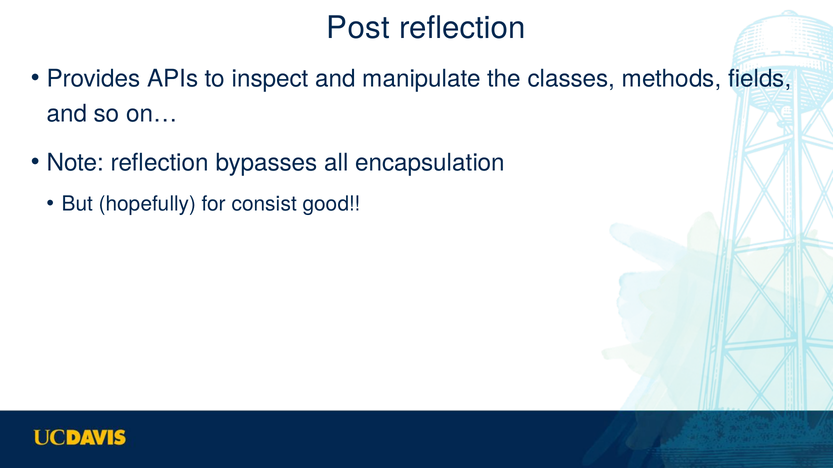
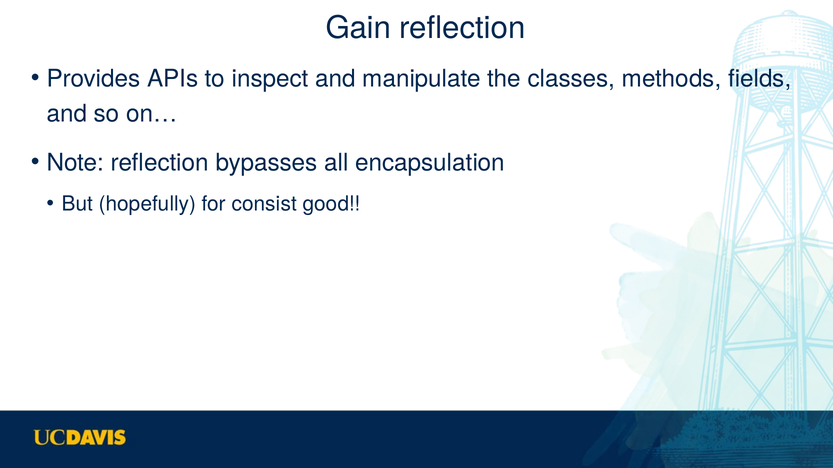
Post: Post -> Gain
